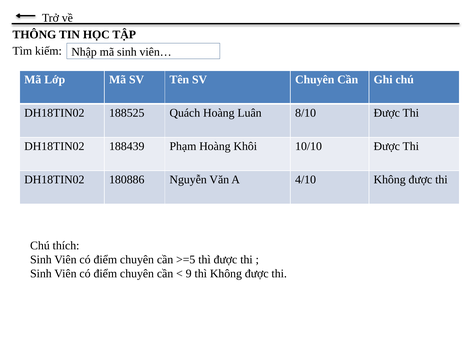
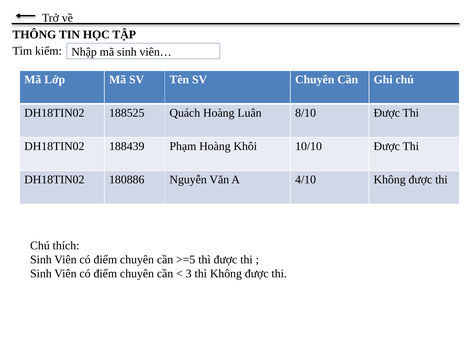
9: 9 -> 3
